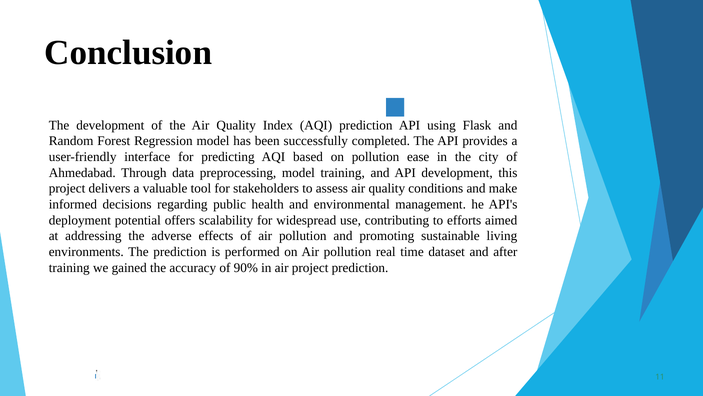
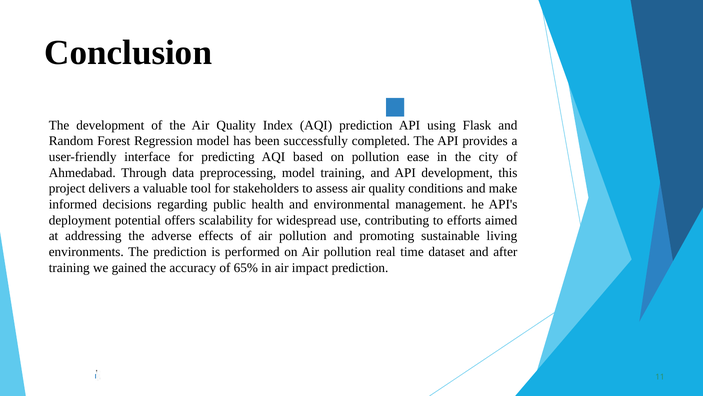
90%: 90% -> 65%
air project: project -> impact
